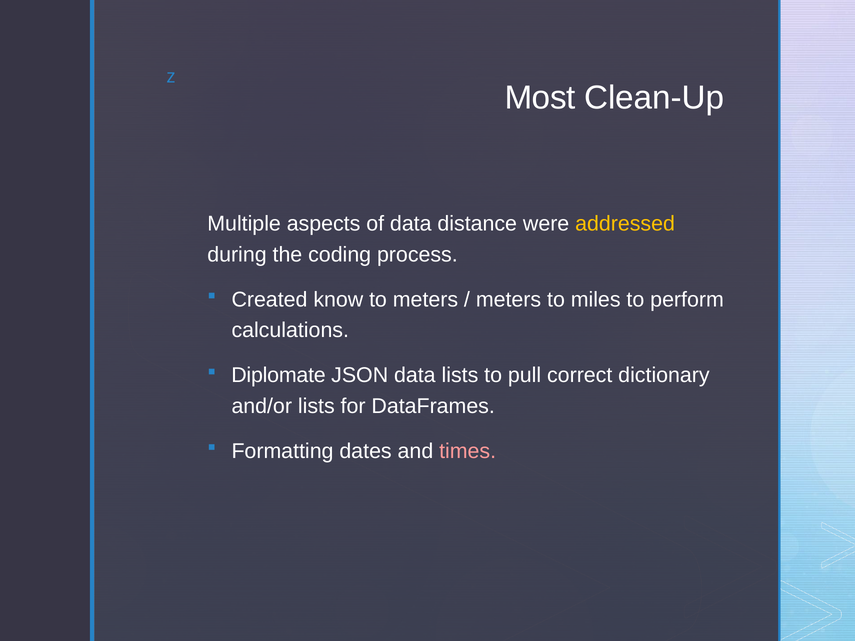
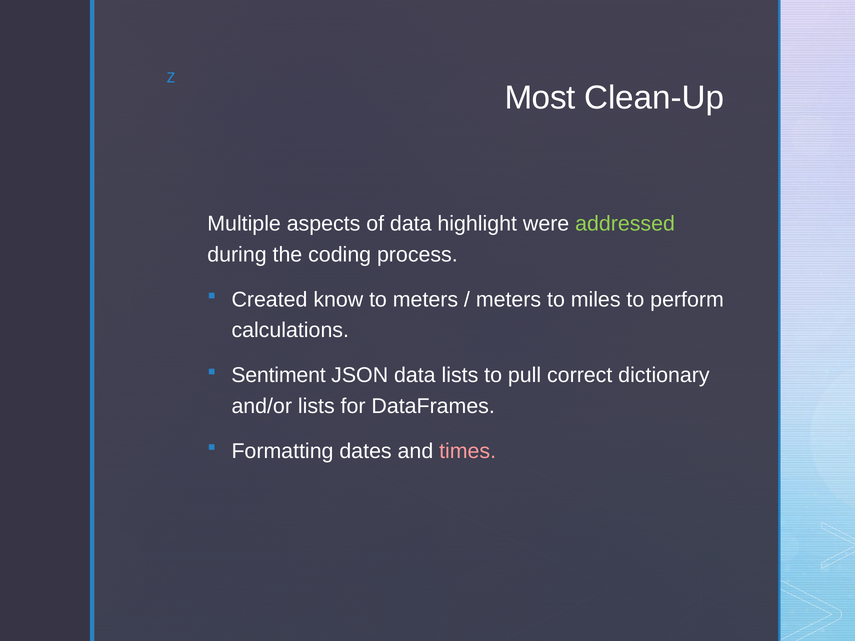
distance: distance -> highlight
addressed colour: yellow -> light green
Diplomate: Diplomate -> Sentiment
